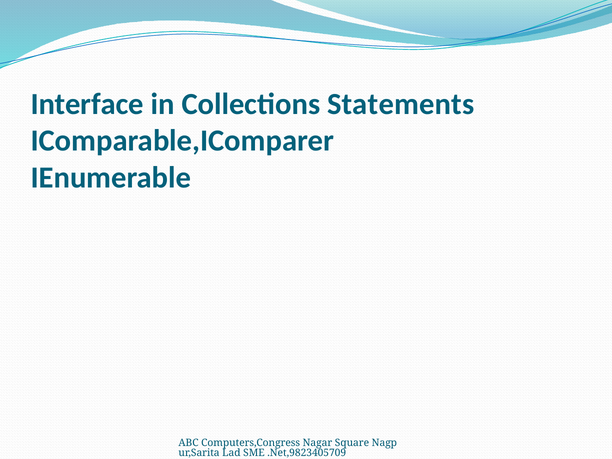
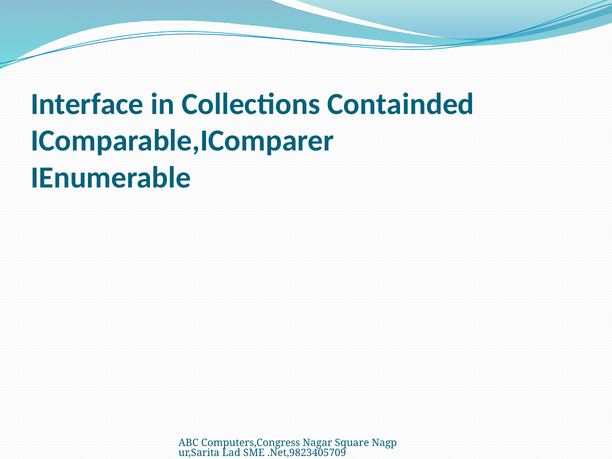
Statements: Statements -> Containded
